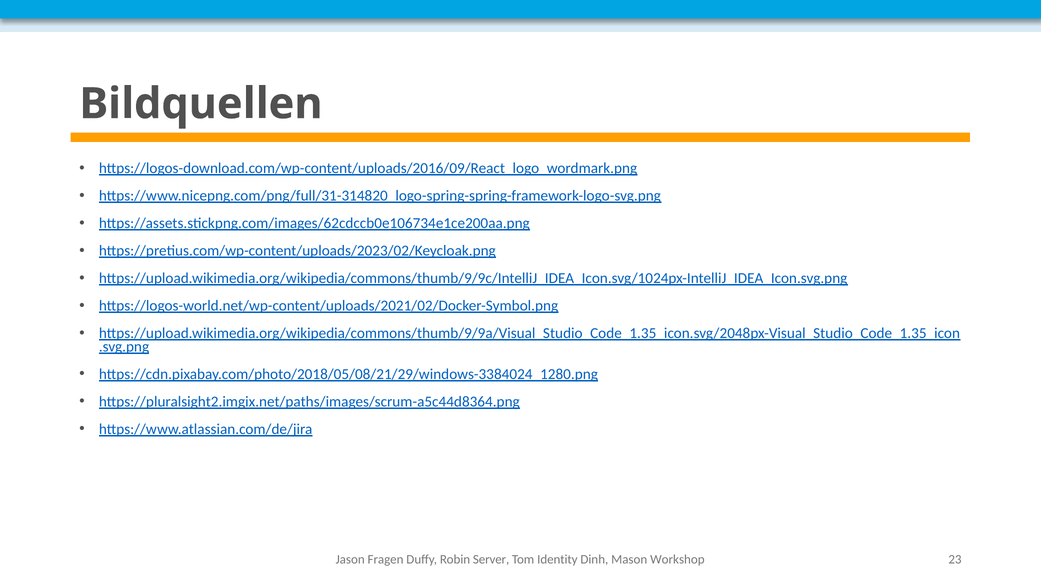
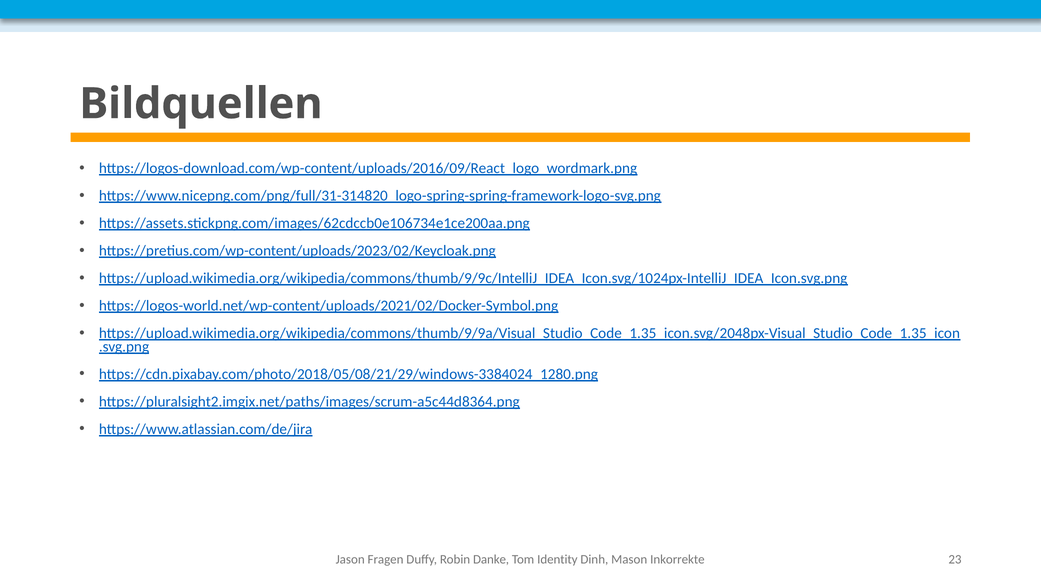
Server: Server -> Danke
Workshop: Workshop -> Inkorrekte
